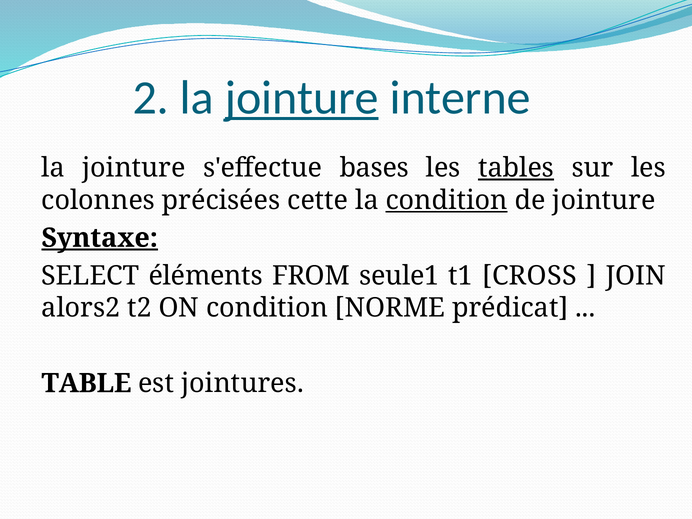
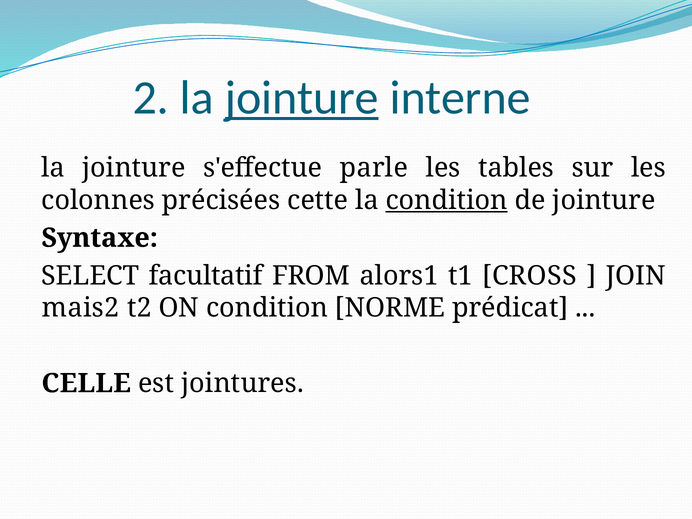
bases: bases -> parle
tables underline: present -> none
Syntaxe underline: present -> none
éléments: éléments -> facultatif
seule1: seule1 -> alors1
alors2: alors2 -> mais2
TABLE: TABLE -> CELLE
